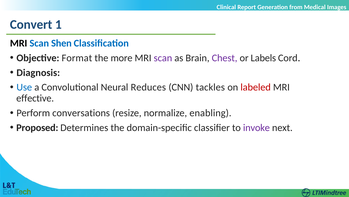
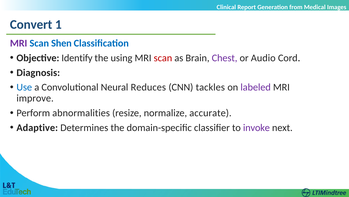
MRI at (19, 43) colour: black -> purple
Format: Format -> Identify
more: more -> using
scan at (163, 58) colour: purple -> red
Labels: Labels -> Audio
labeled colour: red -> purple
effective: effective -> improve
conversations: conversations -> abnormalities
enabling: enabling -> accurate
Proposed: Proposed -> Adaptive
